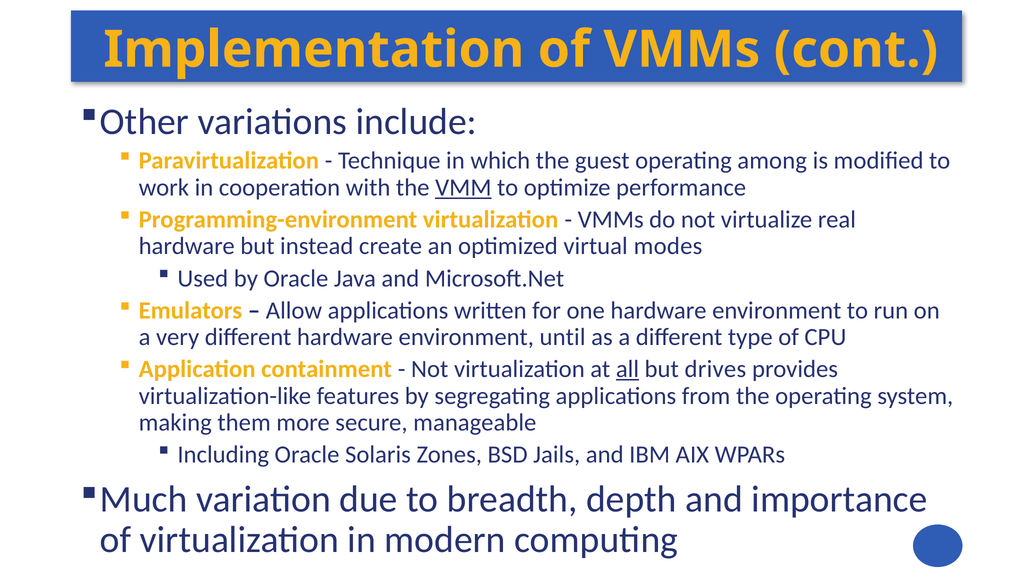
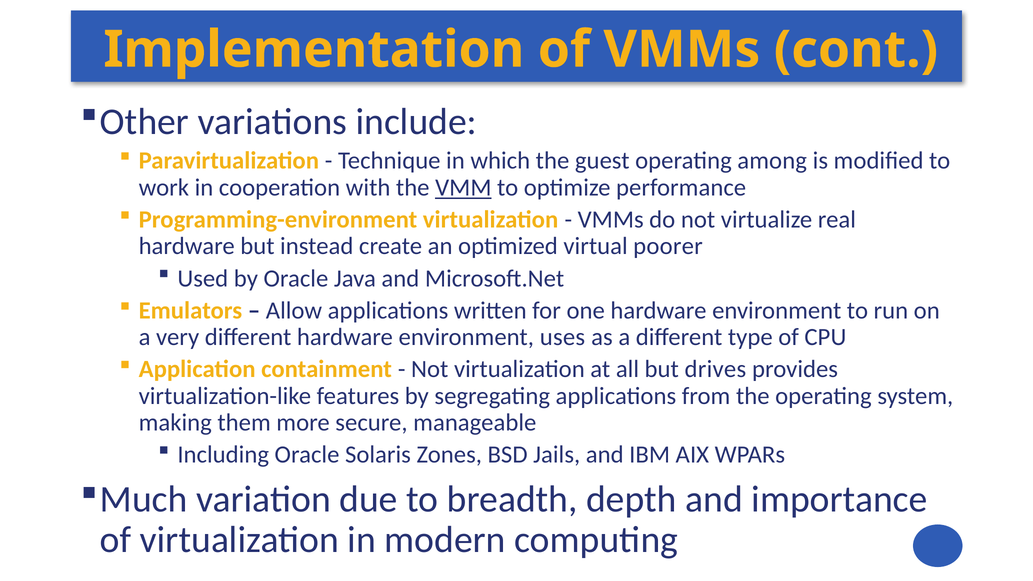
modes: modes -> poorer
until: until -> uses
all underline: present -> none
